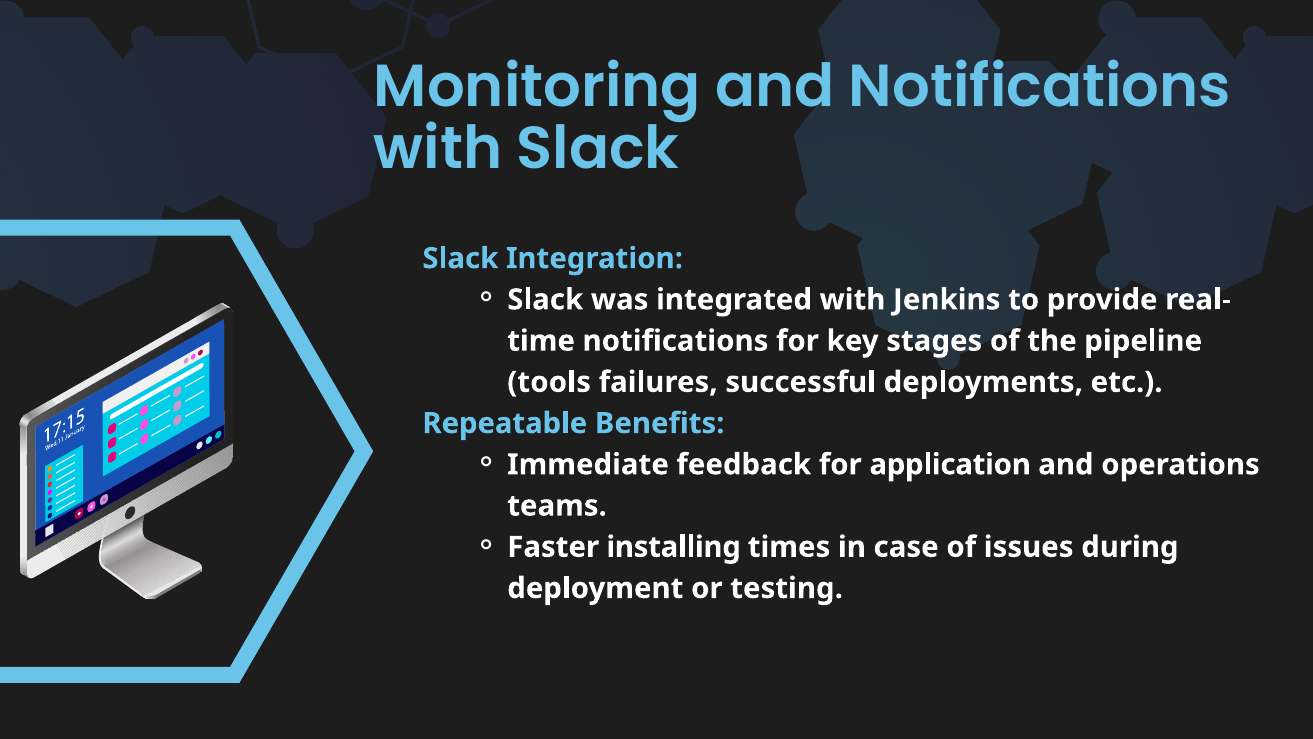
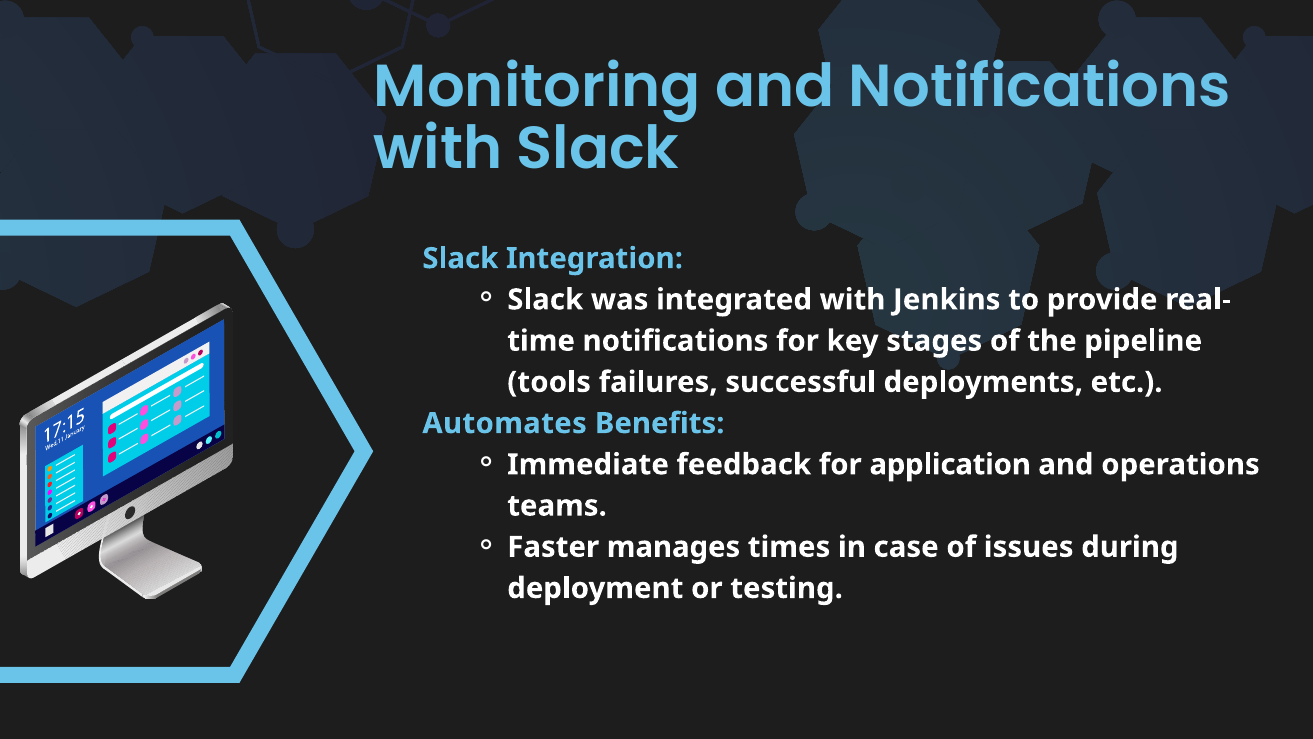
Repeatable: Repeatable -> Automates
installing: installing -> manages
